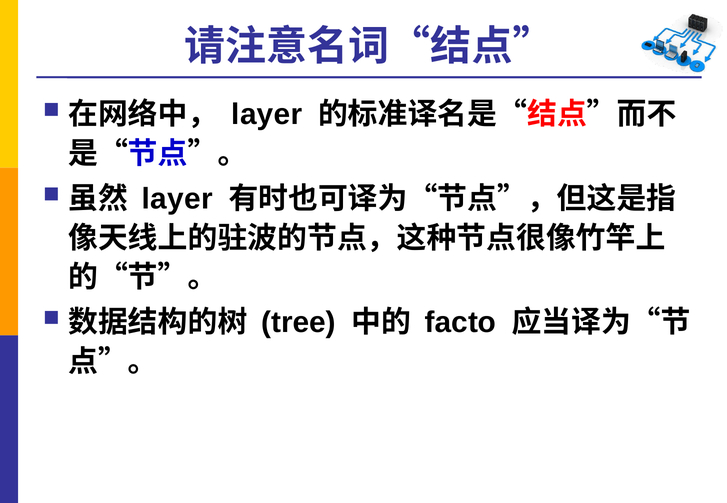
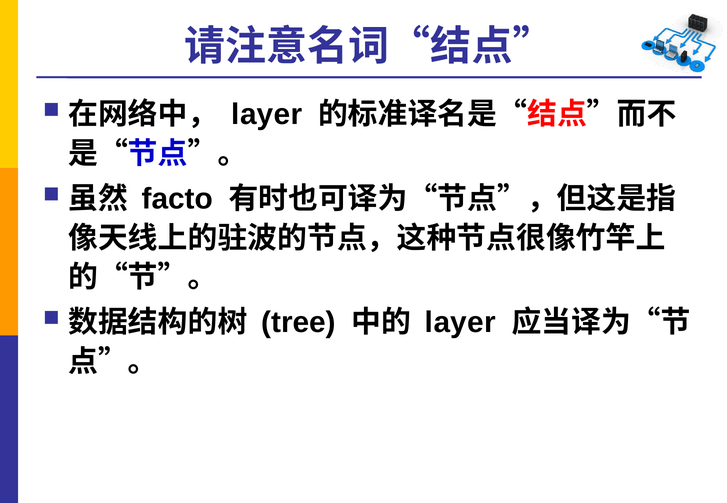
layer at (177, 199): layer -> facto
facto at (461, 323): facto -> layer
